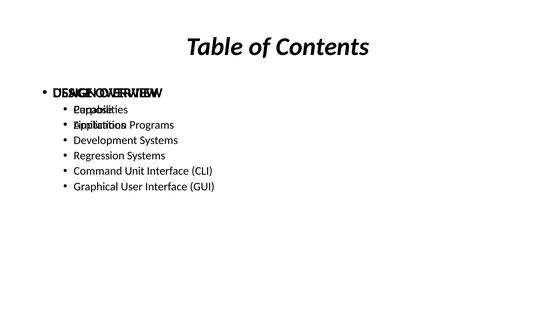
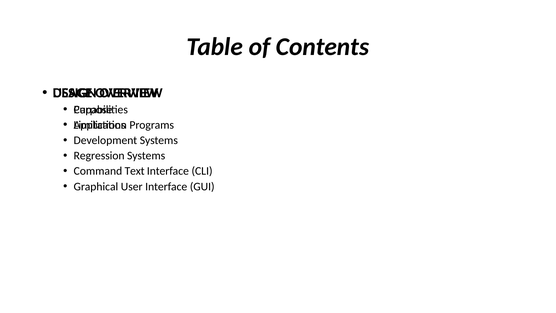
Unit: Unit -> Text
